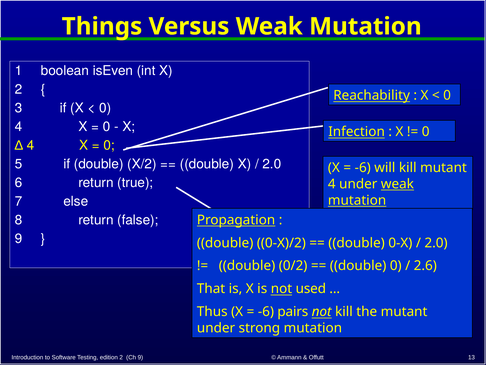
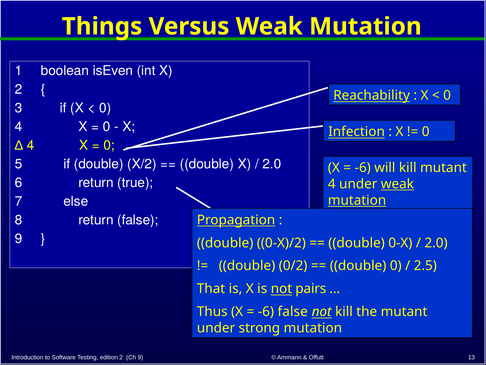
2.6: 2.6 -> 2.5
used: used -> pairs
-6 pairs: pairs -> false
